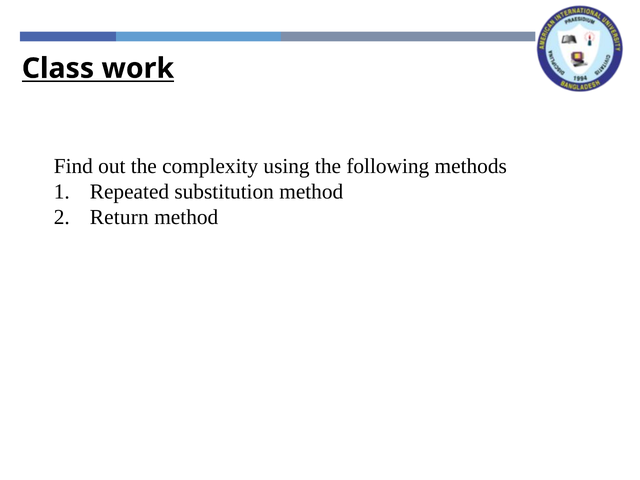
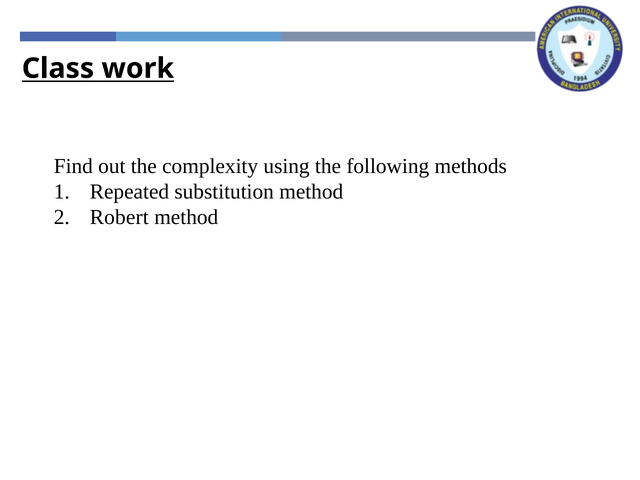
Return: Return -> Robert
